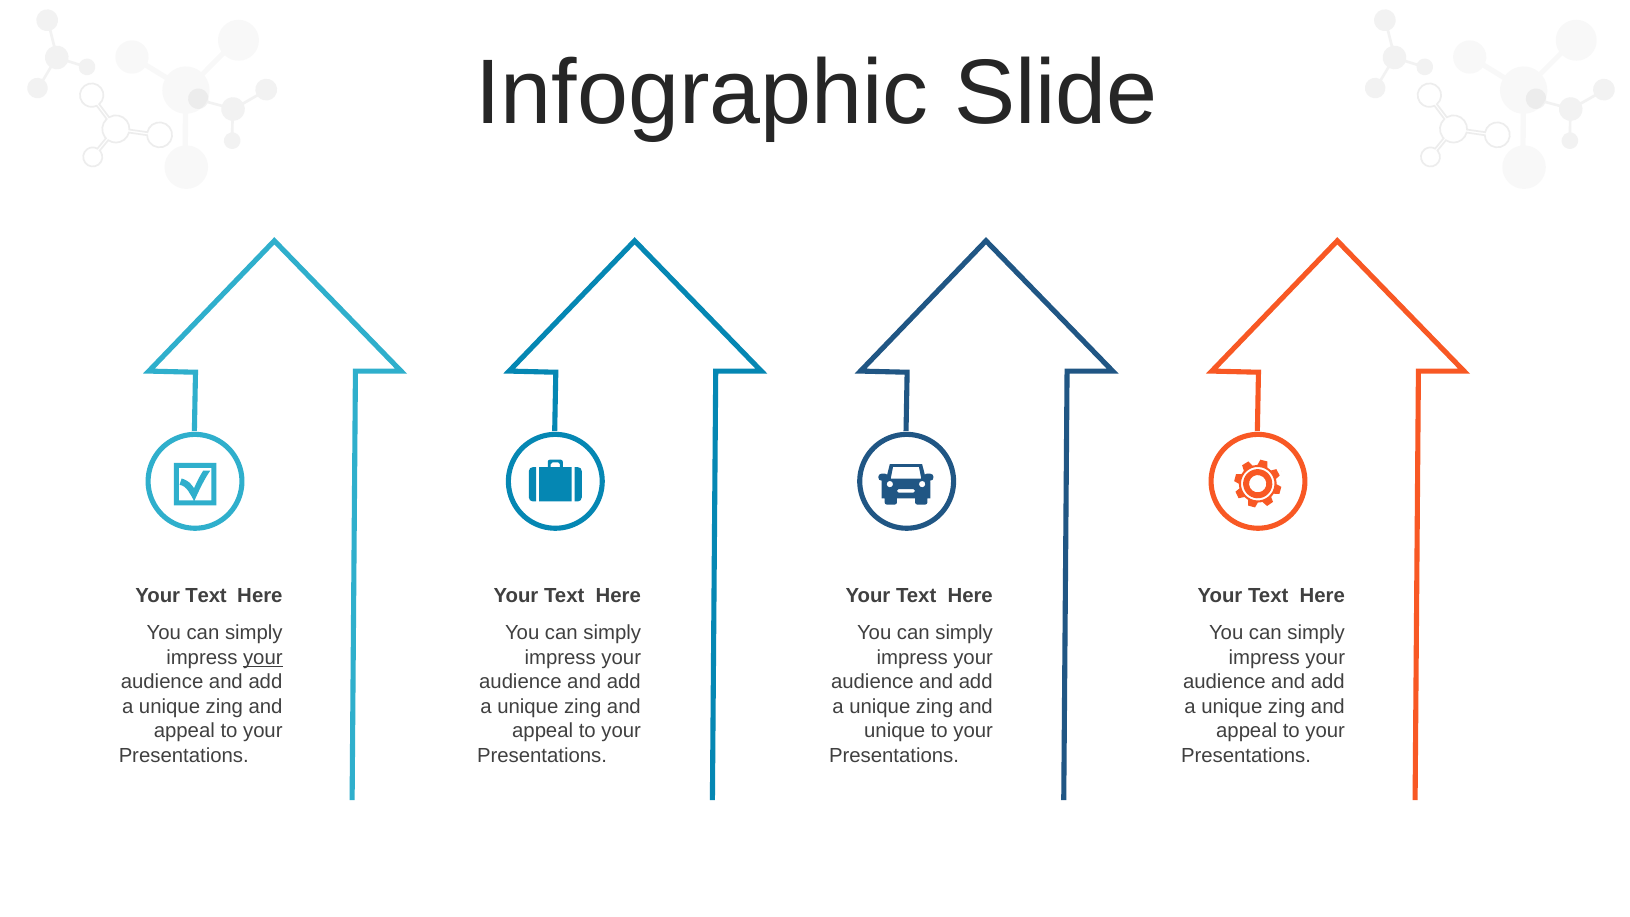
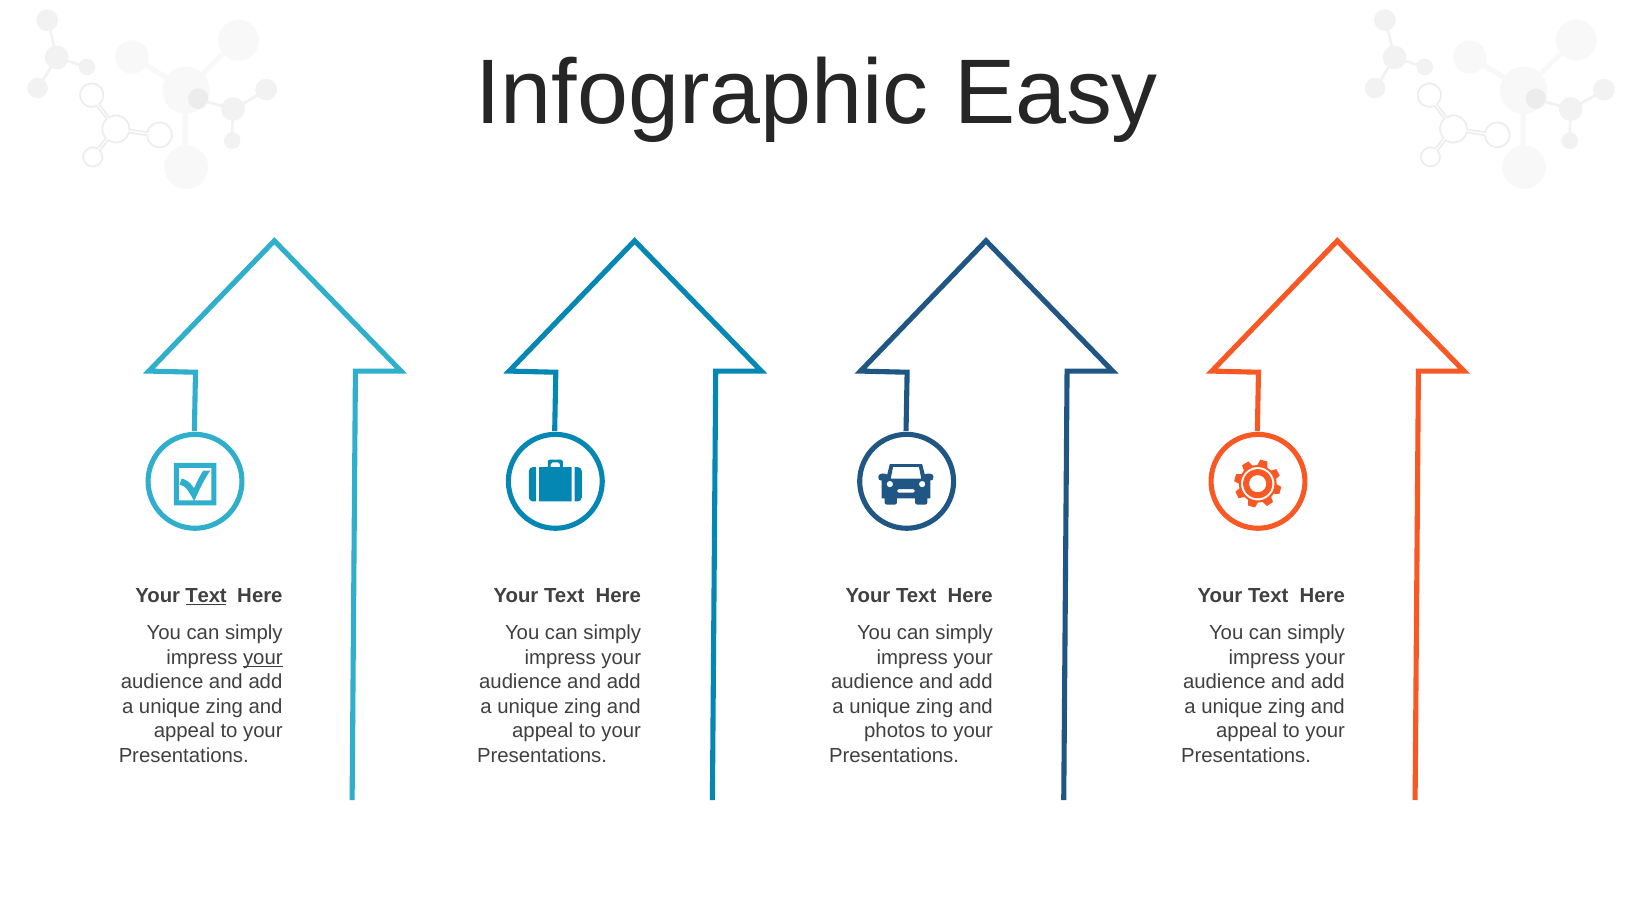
Slide: Slide -> Easy
Text at (206, 596) underline: none -> present
unique at (895, 731): unique -> photos
